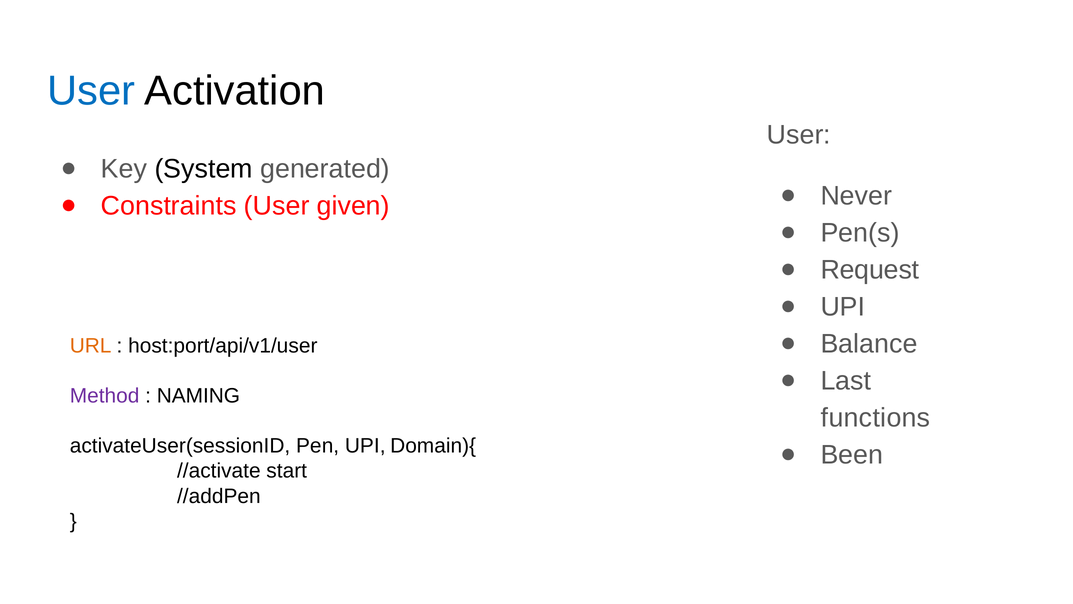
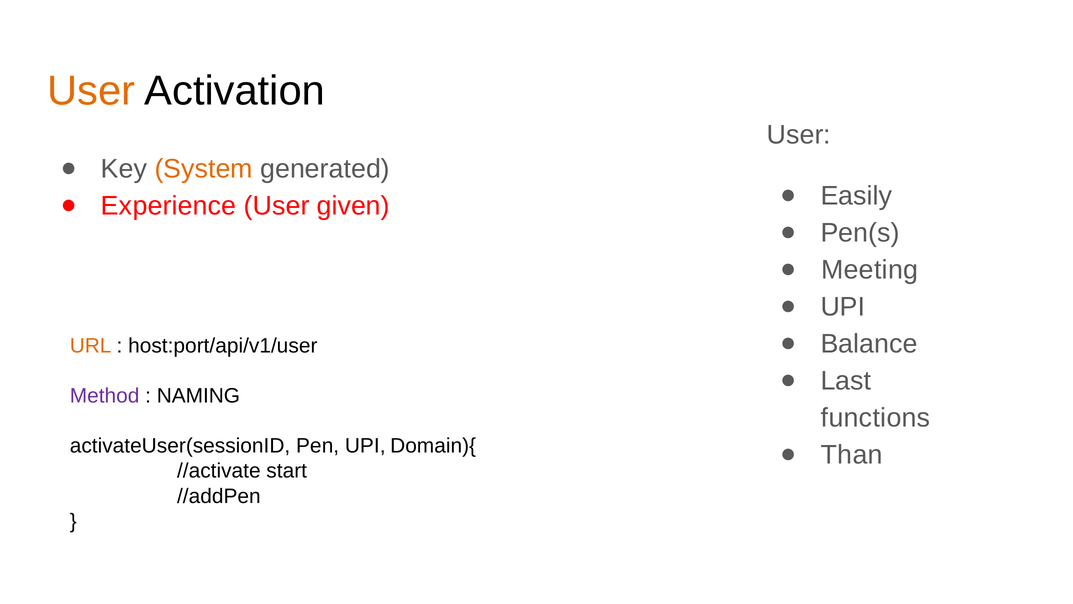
User at (91, 91) colour: blue -> orange
System colour: black -> orange
Never: Never -> Easily
Constraints: Constraints -> Experience
Request: Request -> Meeting
Been: Been -> Than
